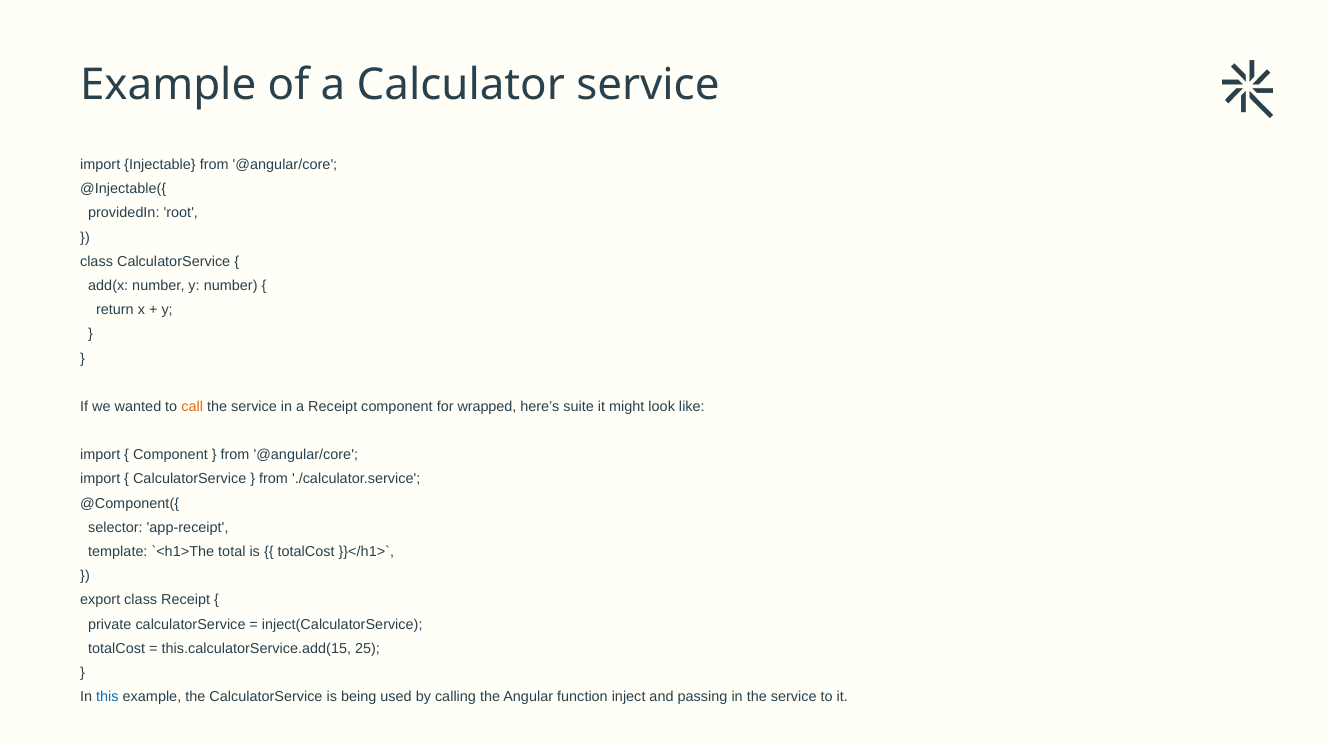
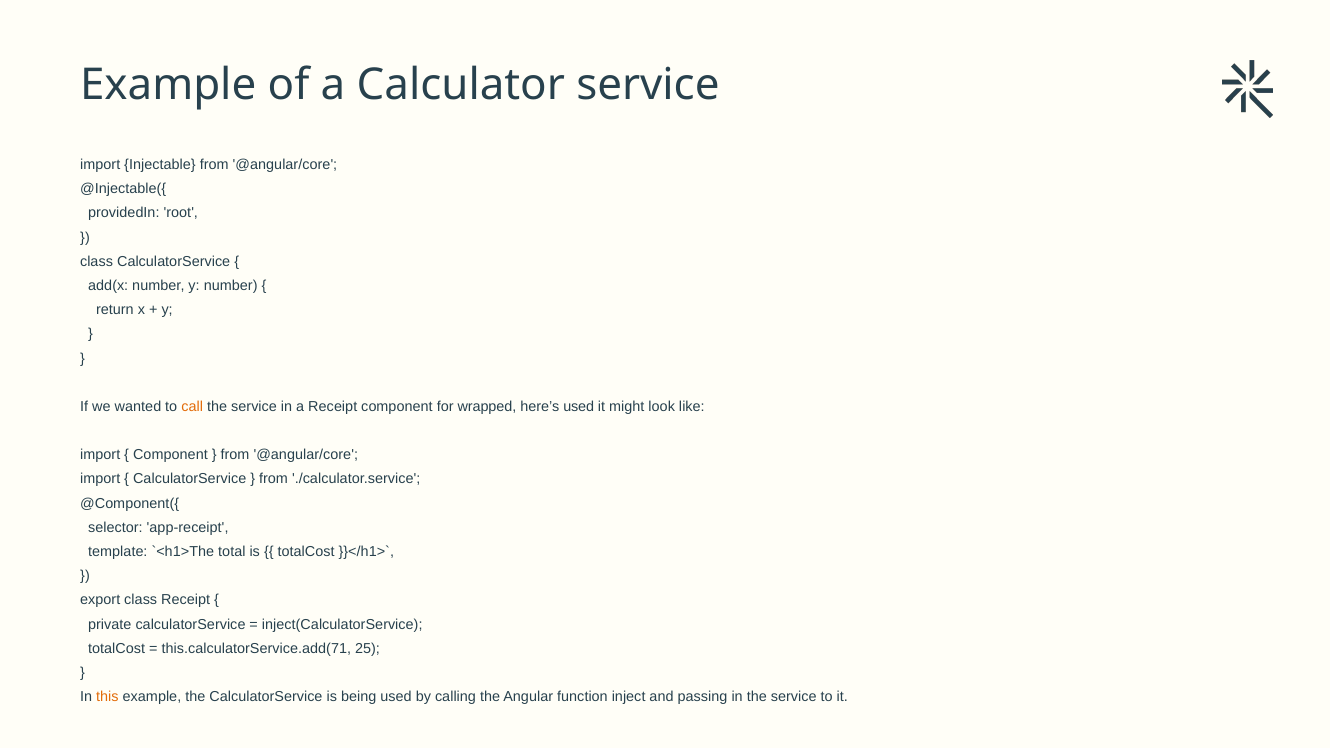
here’s suite: suite -> used
this.calculatorService.add(15: this.calculatorService.add(15 -> this.calculatorService.add(71
this colour: blue -> orange
